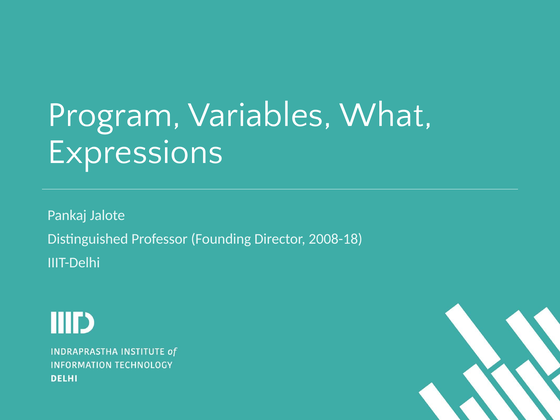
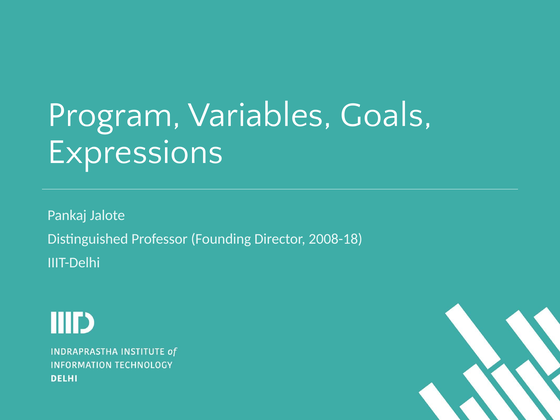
What: What -> Goals
